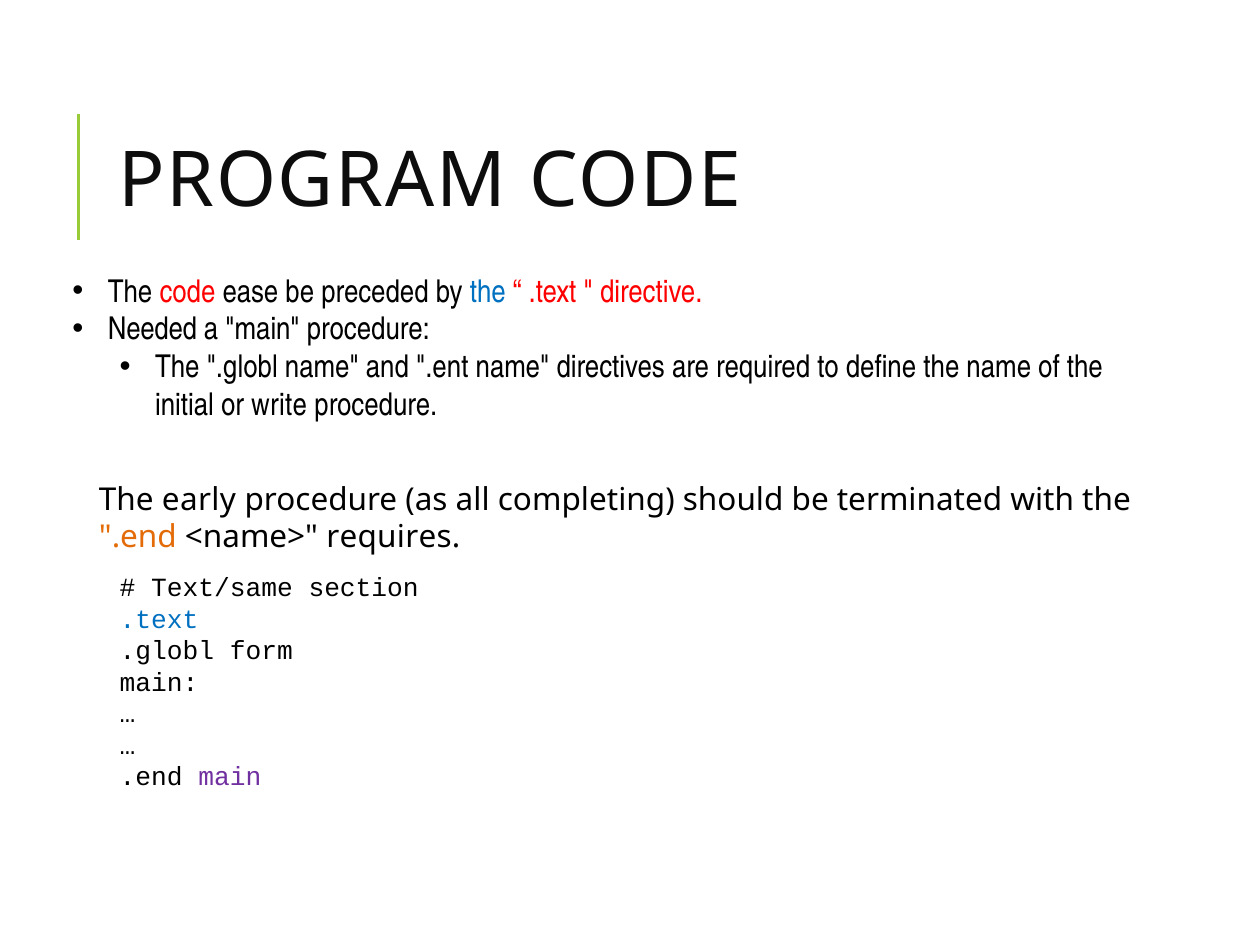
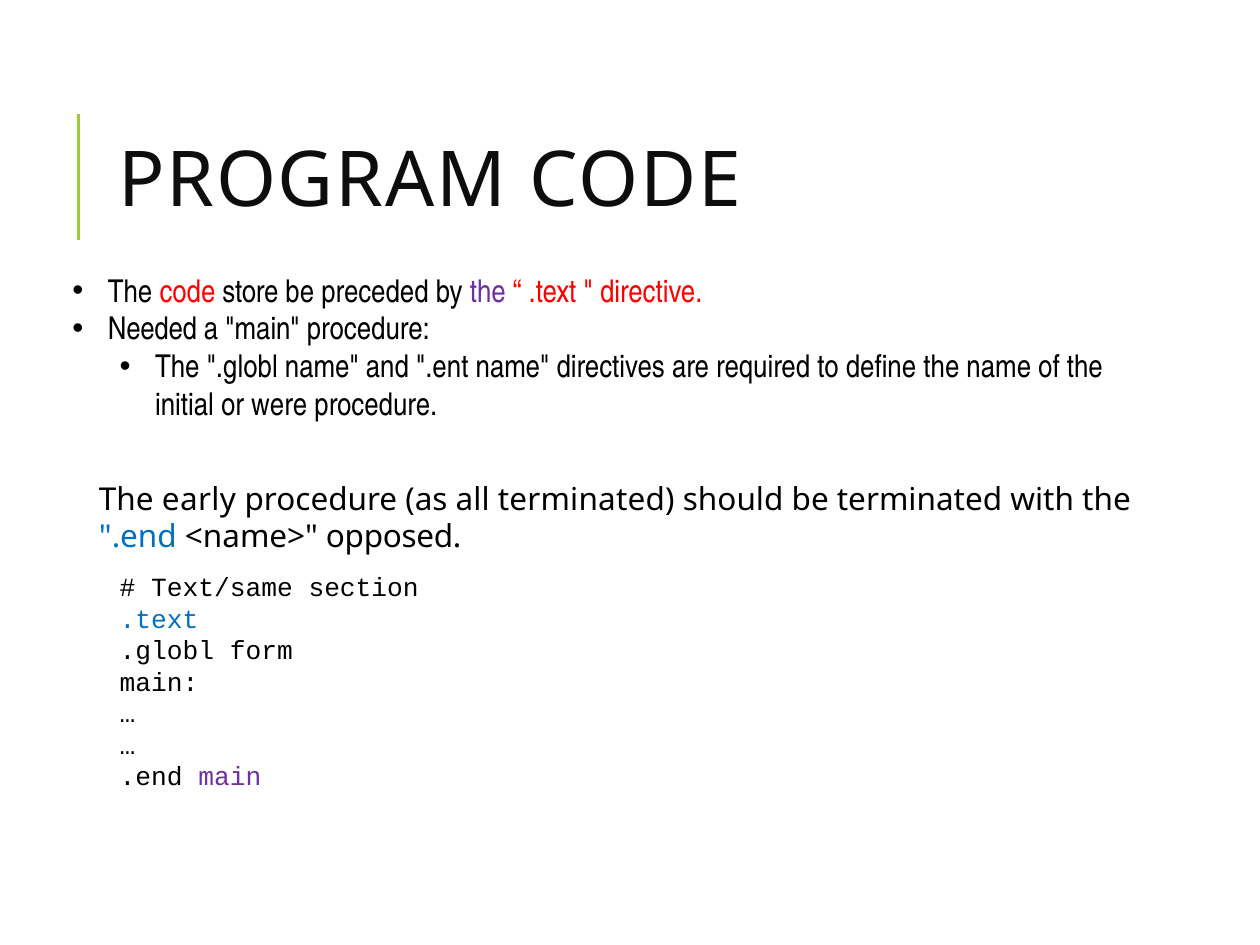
ease: ease -> store
the at (488, 292) colour: blue -> purple
write: write -> were
all completing: completing -> terminated
.end at (138, 538) colour: orange -> blue
requires: requires -> opposed
